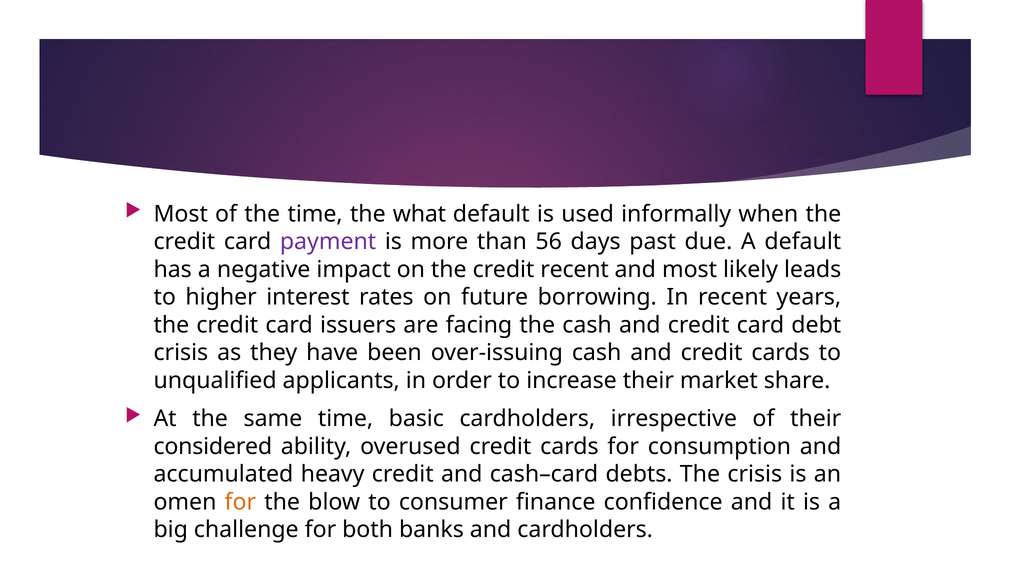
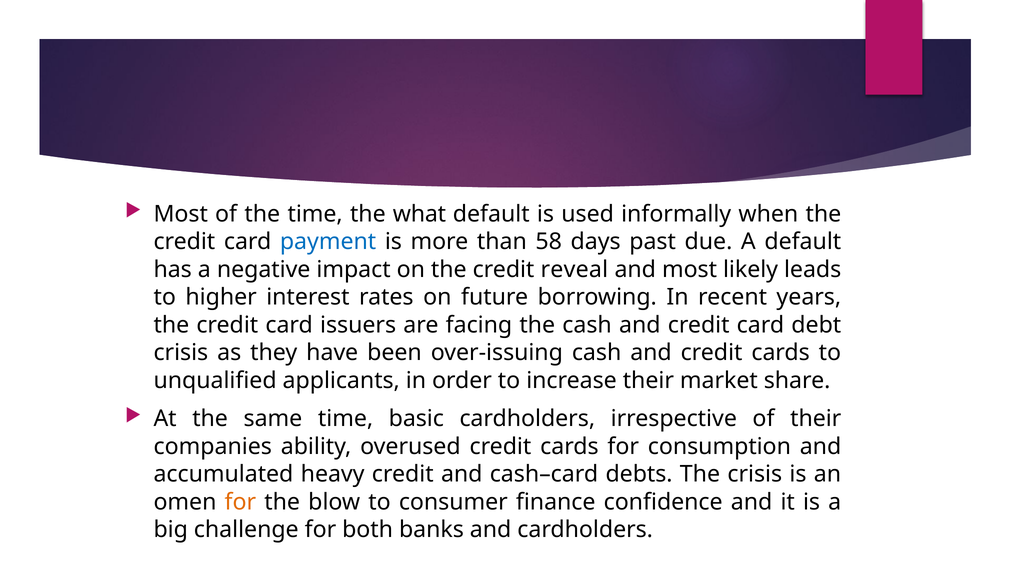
payment colour: purple -> blue
56: 56 -> 58
credit recent: recent -> reveal
considered: considered -> companies
